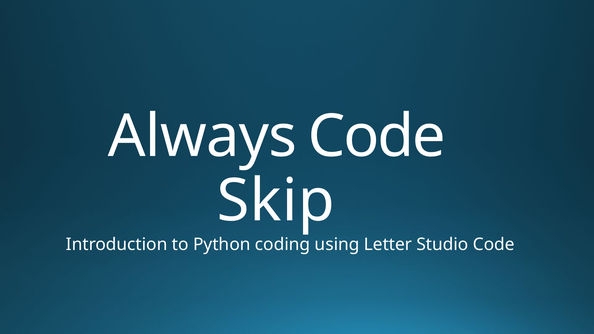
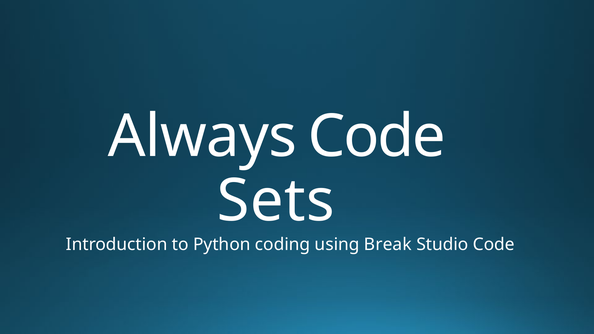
Skip: Skip -> Sets
Letter: Letter -> Break
